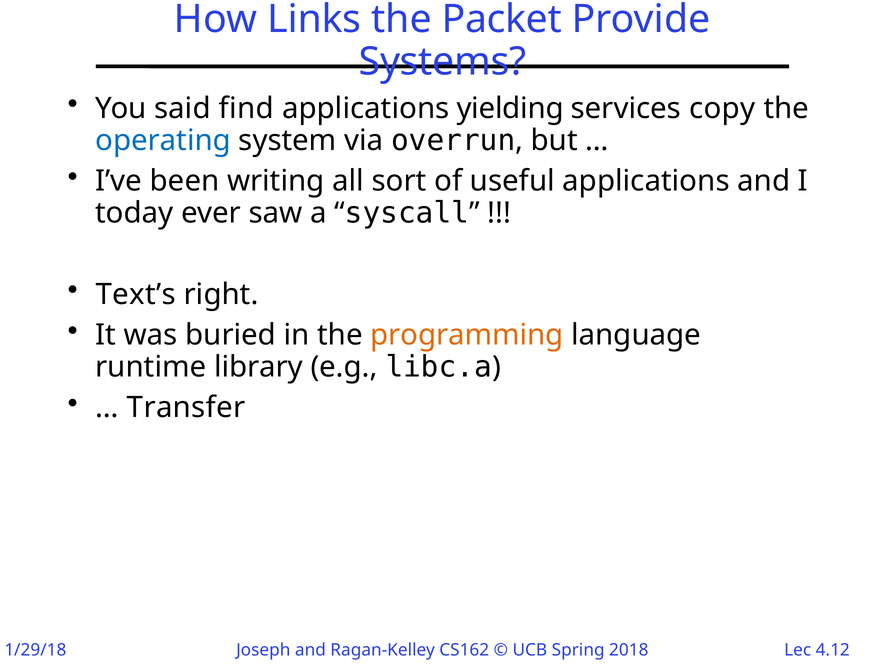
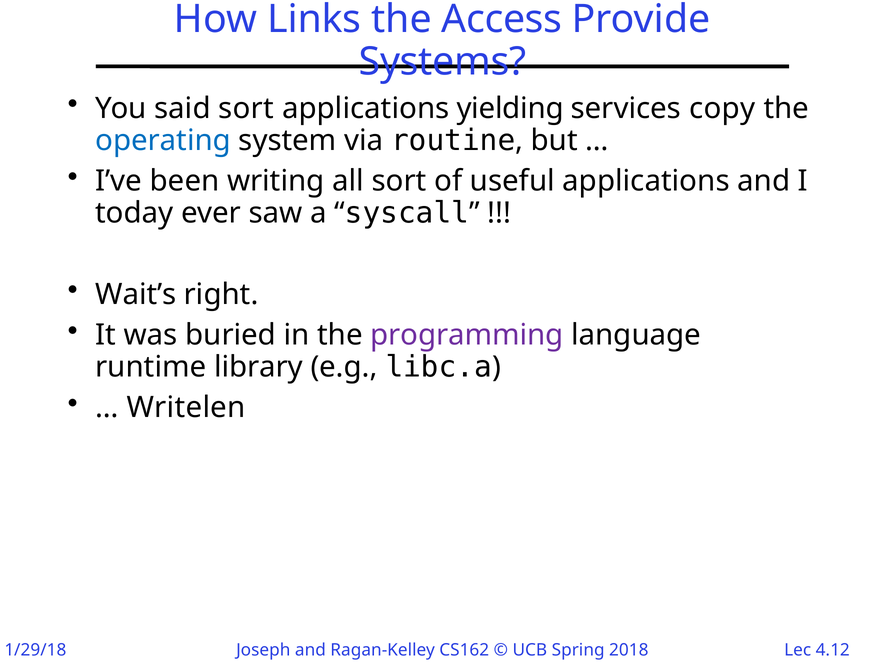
Packet: Packet -> Access
said find: find -> sort
overrun: overrun -> routine
Text’s: Text’s -> Wait’s
programming colour: orange -> purple
Transfer: Transfer -> Writelen
